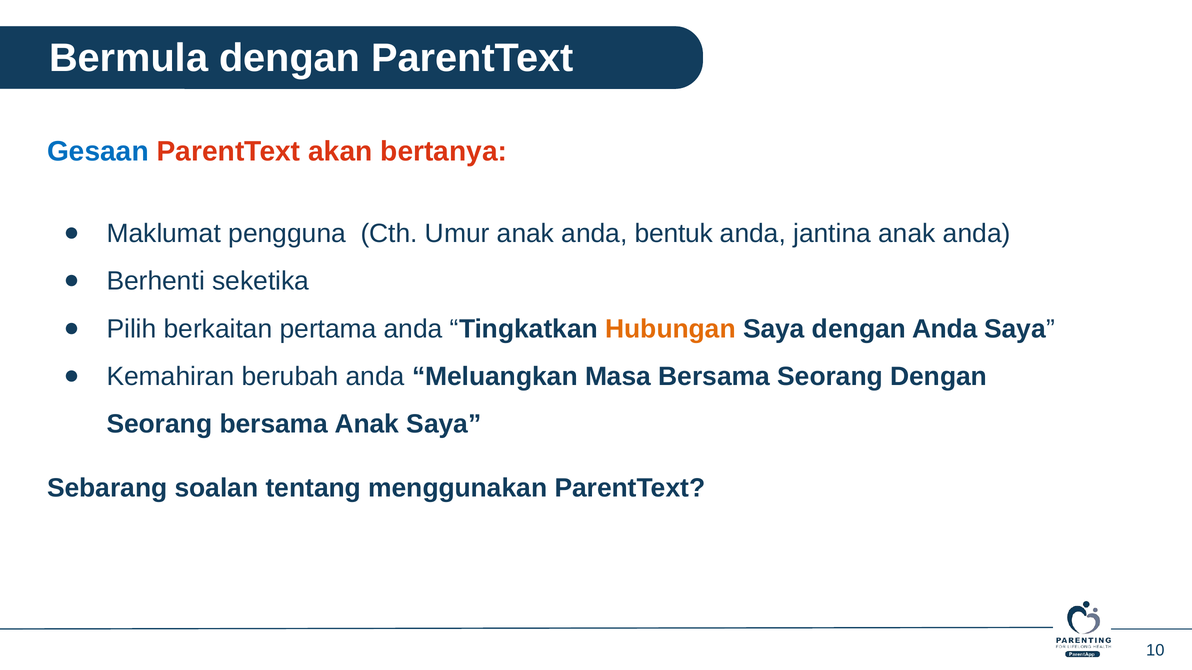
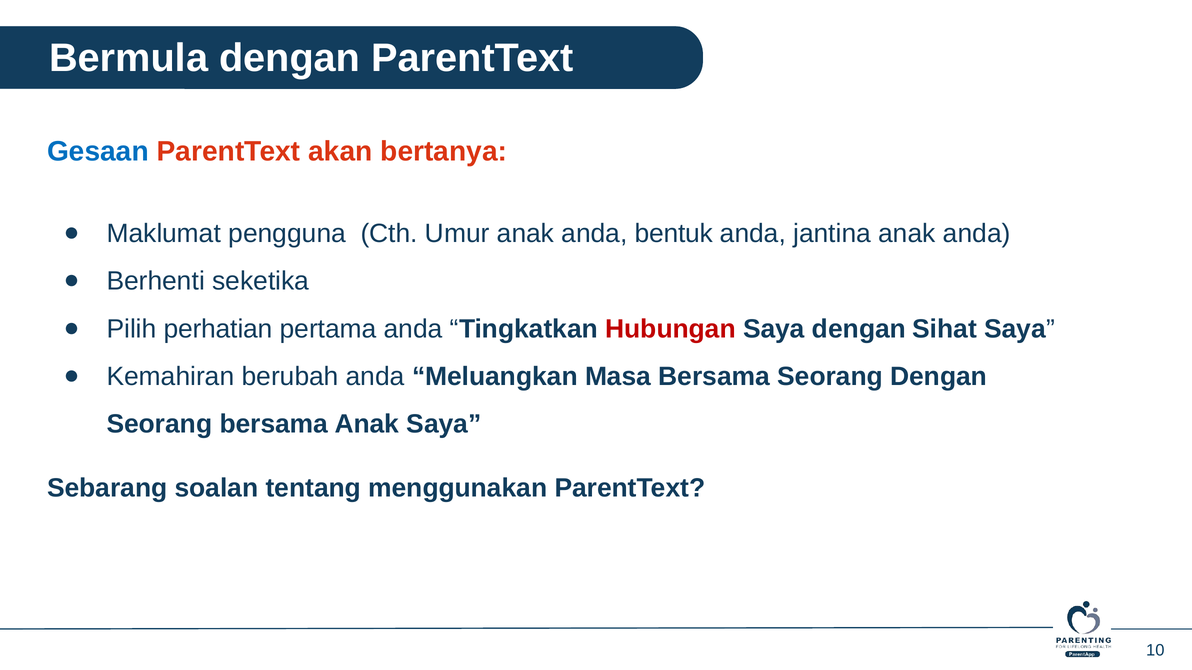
berkaitan: berkaitan -> perhatian
Hubungan colour: orange -> red
dengan Anda: Anda -> Sihat
